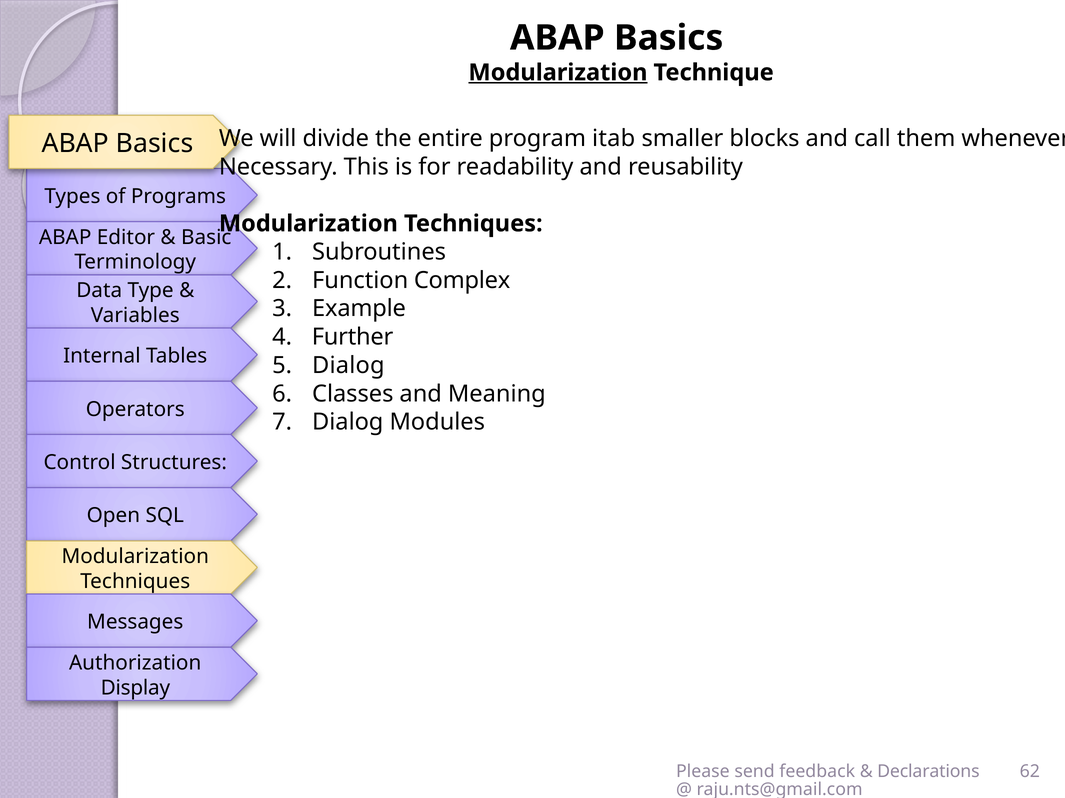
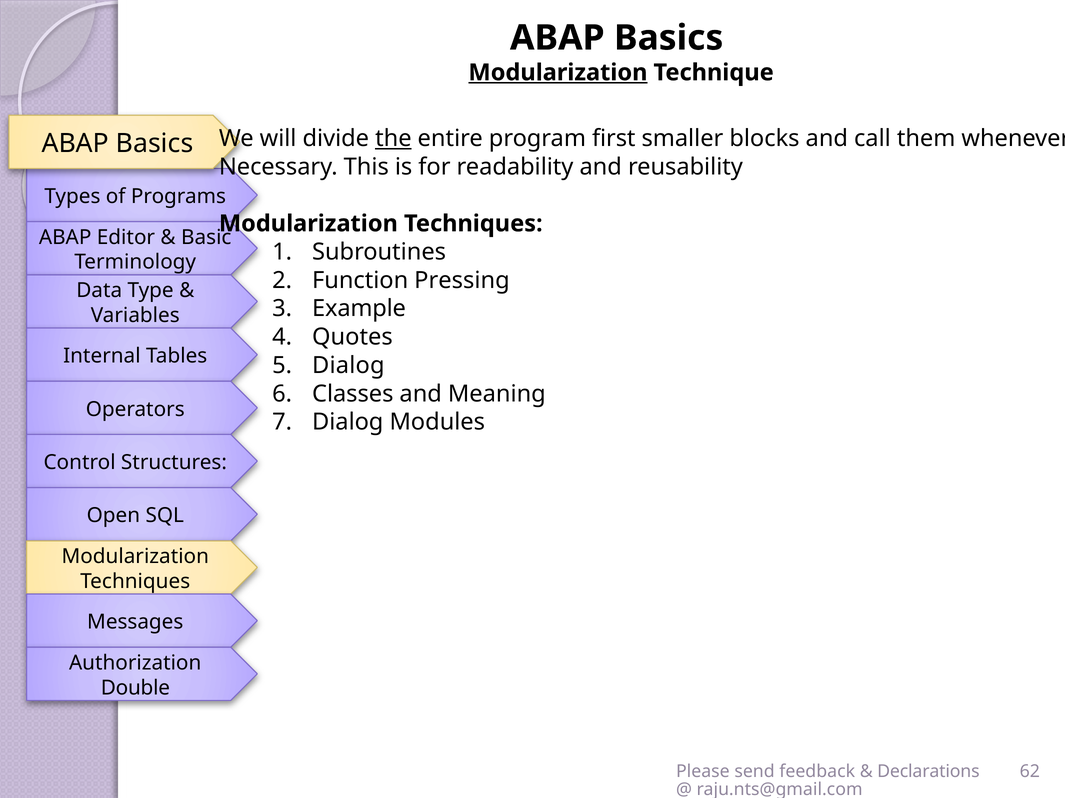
the underline: none -> present
itab: itab -> first
Complex: Complex -> Pressing
Further: Further -> Quotes
Display: Display -> Double
